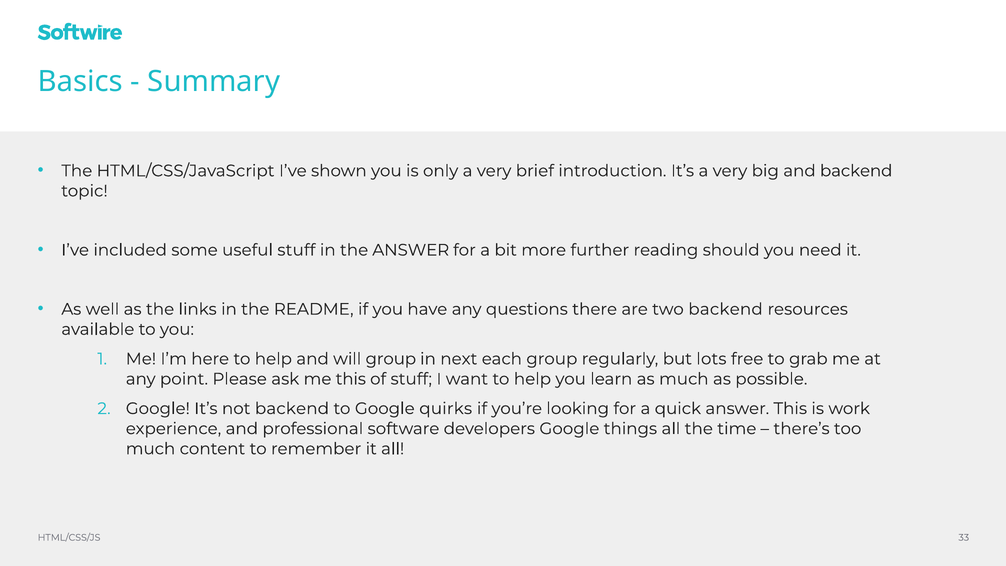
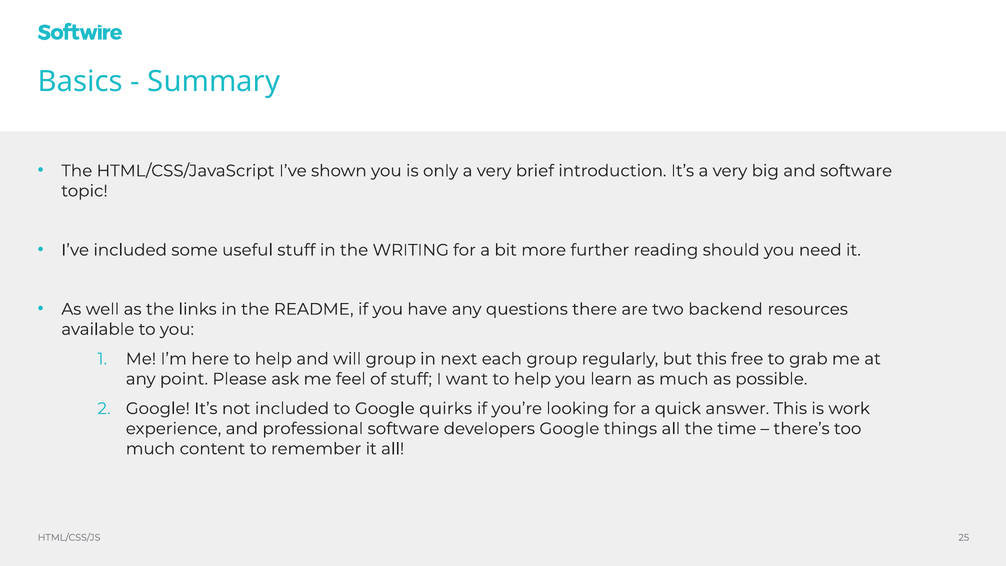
and backend: backend -> software
the ANSWER: ANSWER -> WRITING
but lots: lots -> this
me this: this -> feel
not backend: backend -> included
33: 33 -> 25
